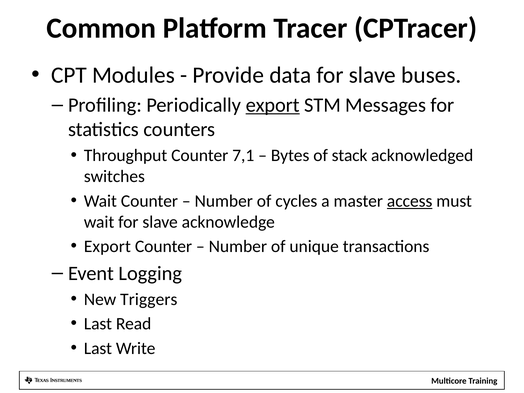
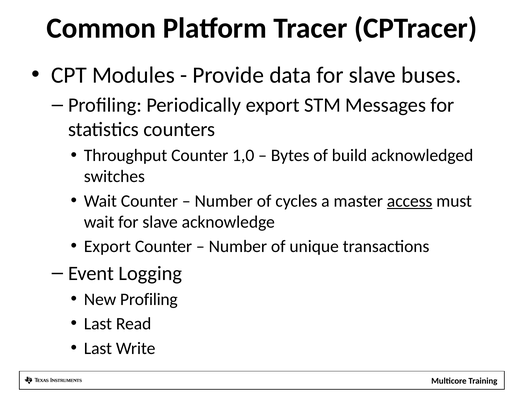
export at (273, 105) underline: present -> none
7,1: 7,1 -> 1,0
stack: stack -> build
New Triggers: Triggers -> Profiling
